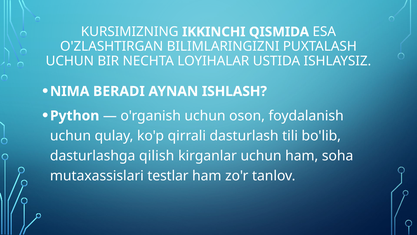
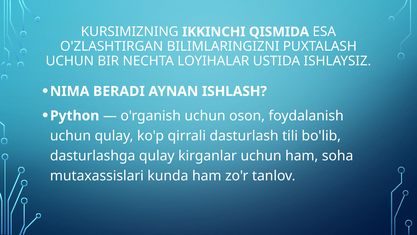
dasturlashga qilish: qilish -> qulay
testlar: testlar -> kunda
